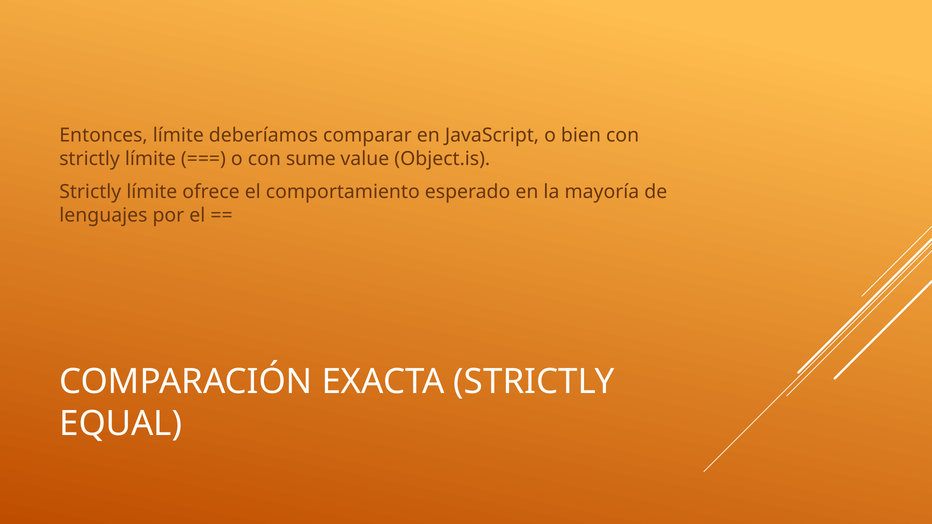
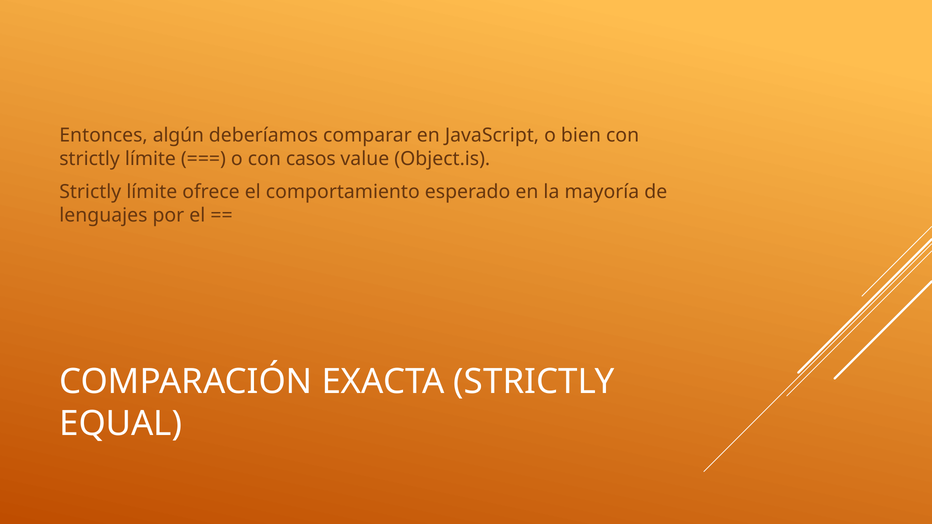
Entonces límite: límite -> algún
sume: sume -> casos
